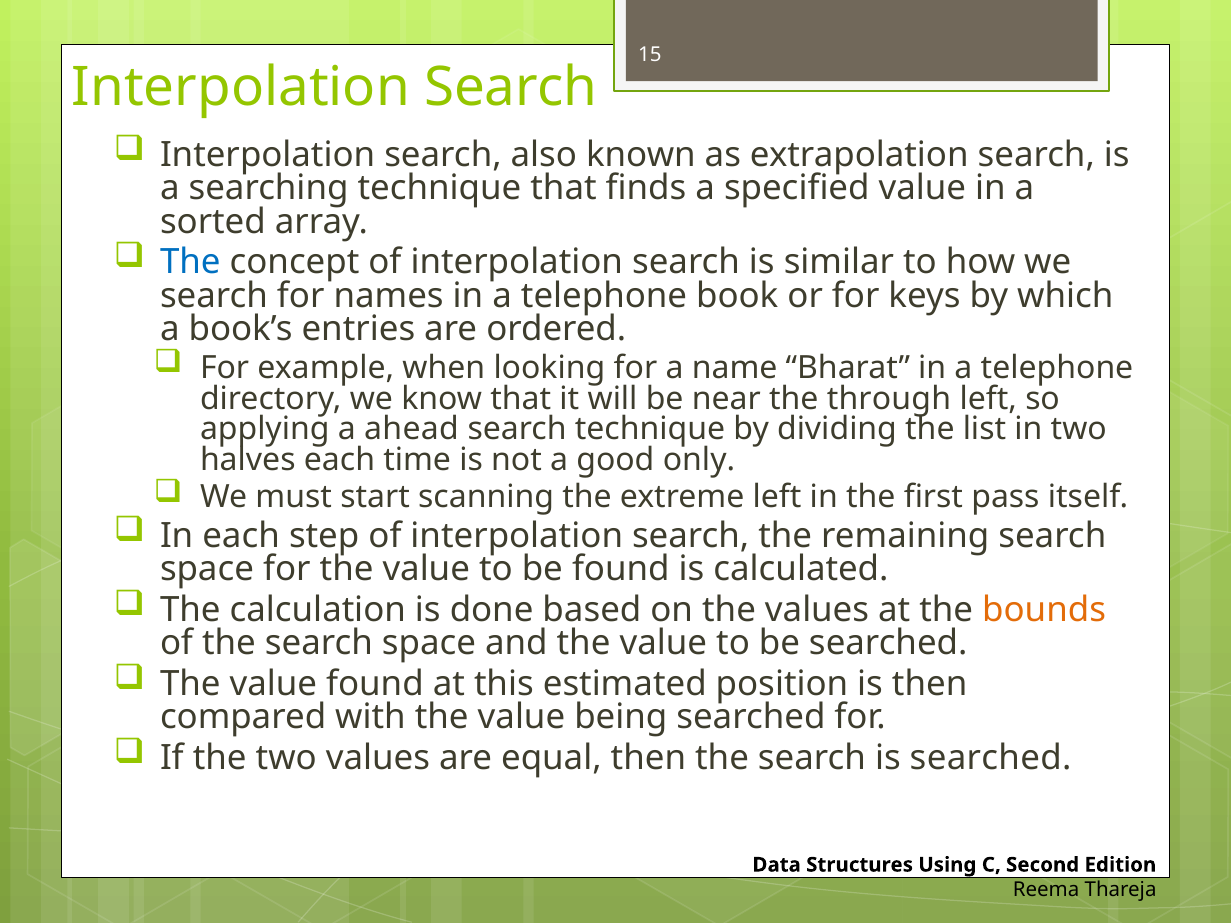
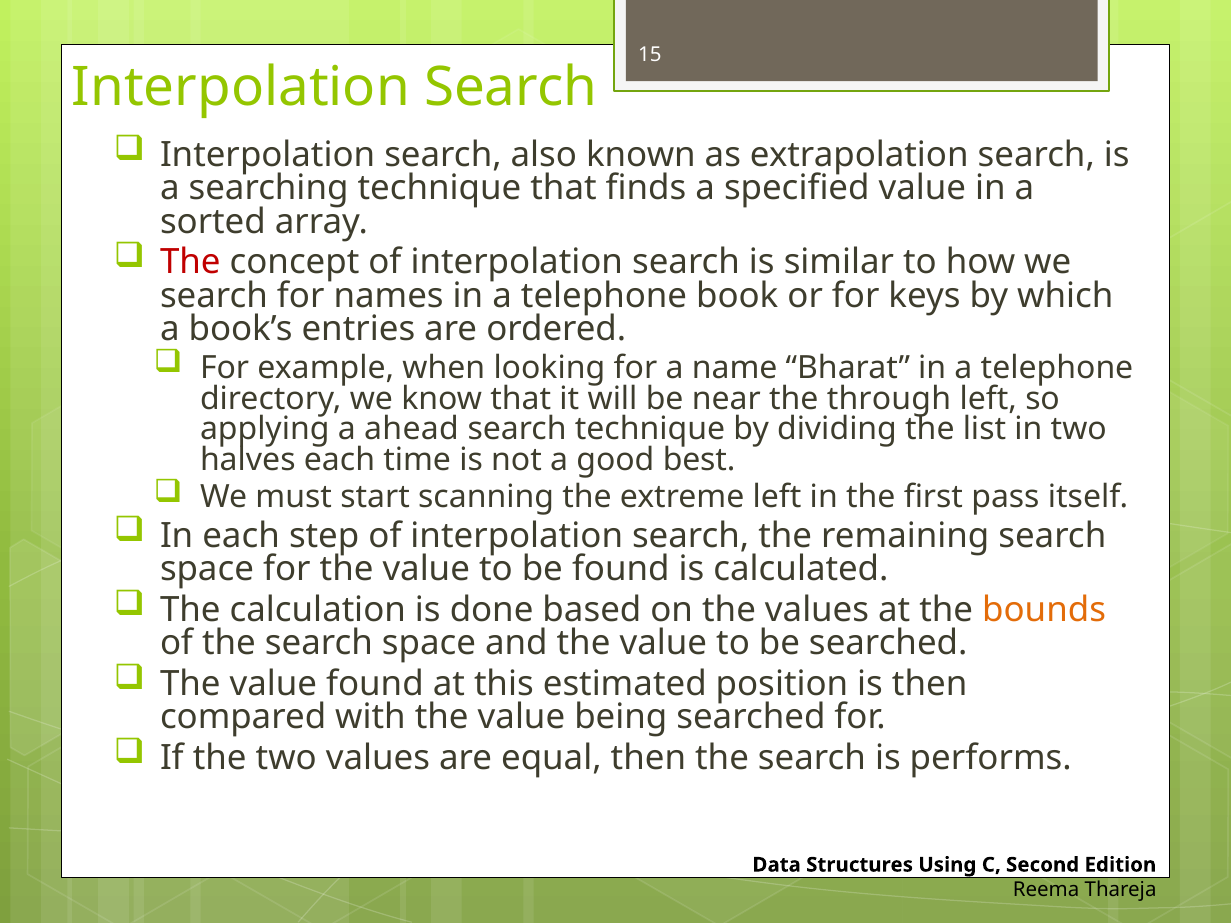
The at (190, 262) colour: blue -> red
only: only -> best
is searched: searched -> performs
